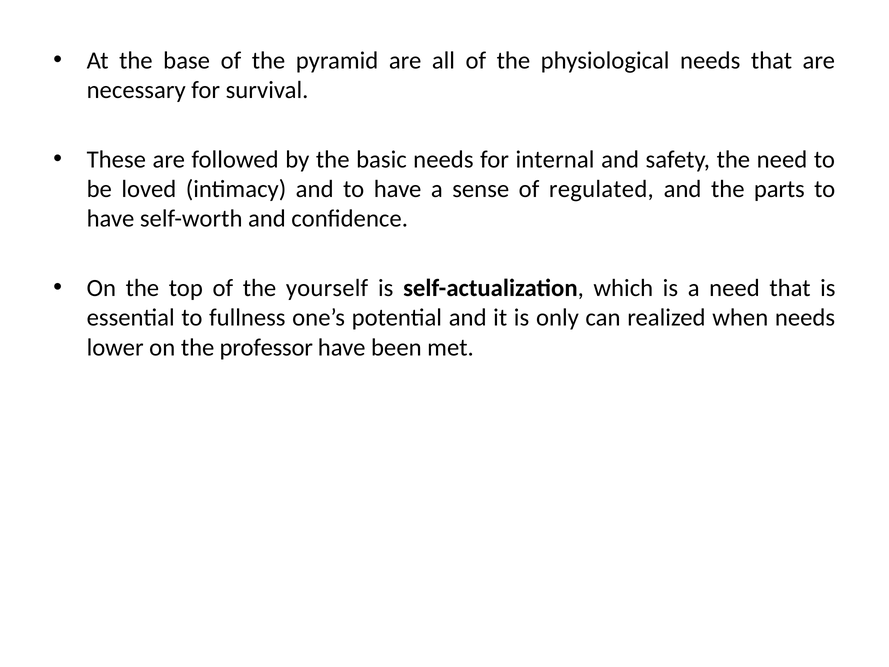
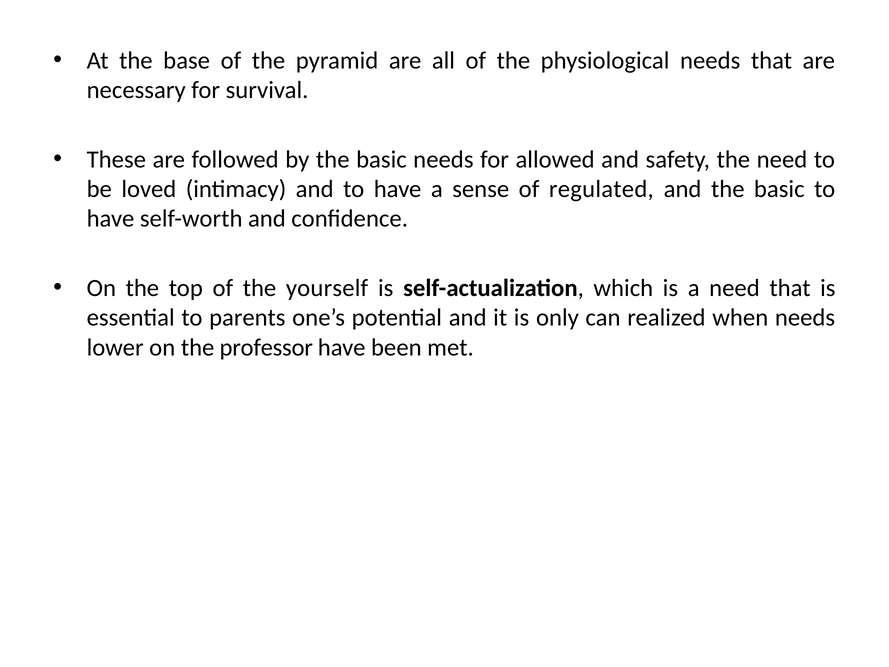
internal: internal -> allowed
and the parts: parts -> basic
fullness: fullness -> parents
